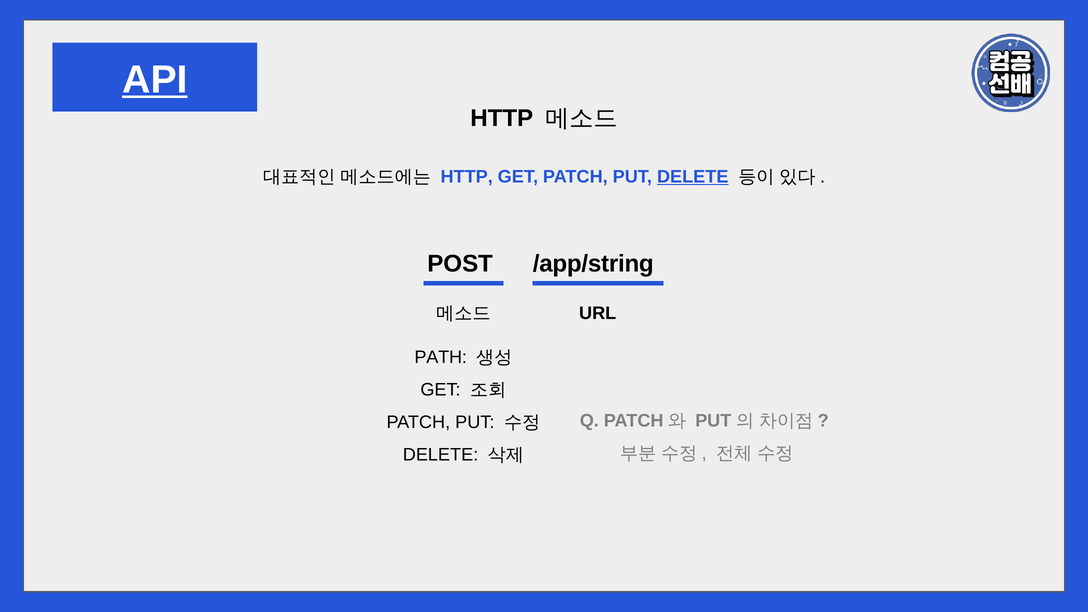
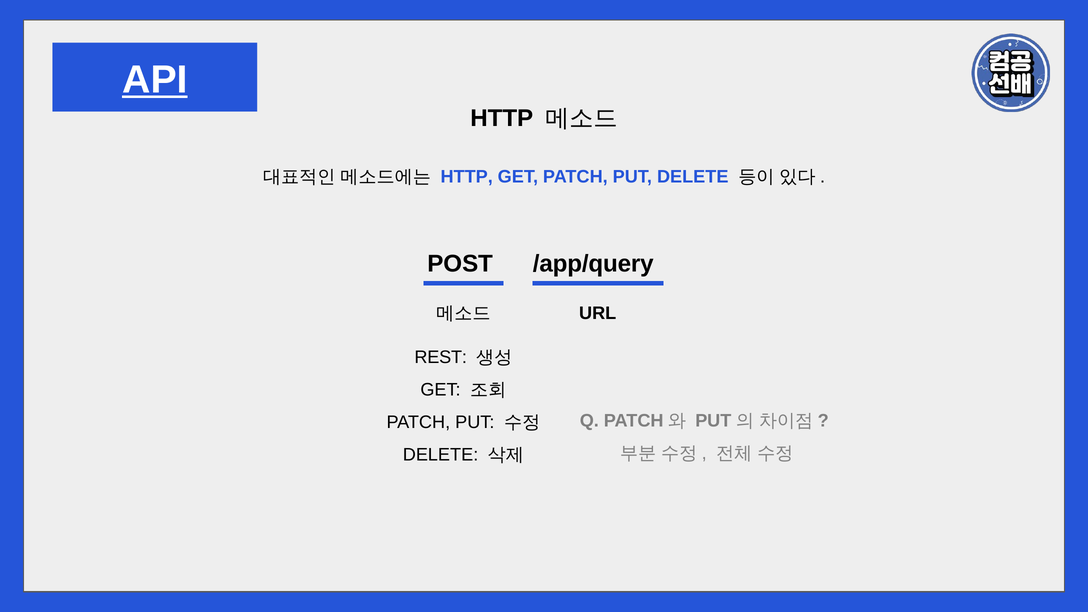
DELETE at (693, 177) underline: present -> none
/app/string: /app/string -> /app/query
PATH: PATH -> REST
